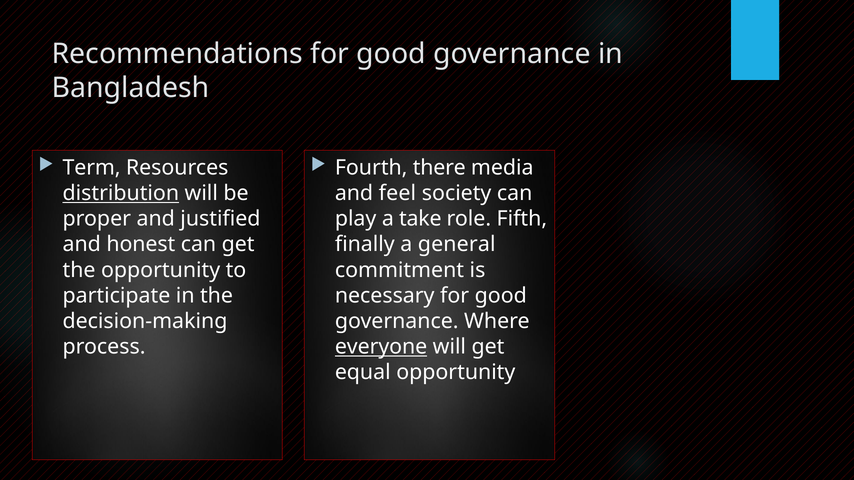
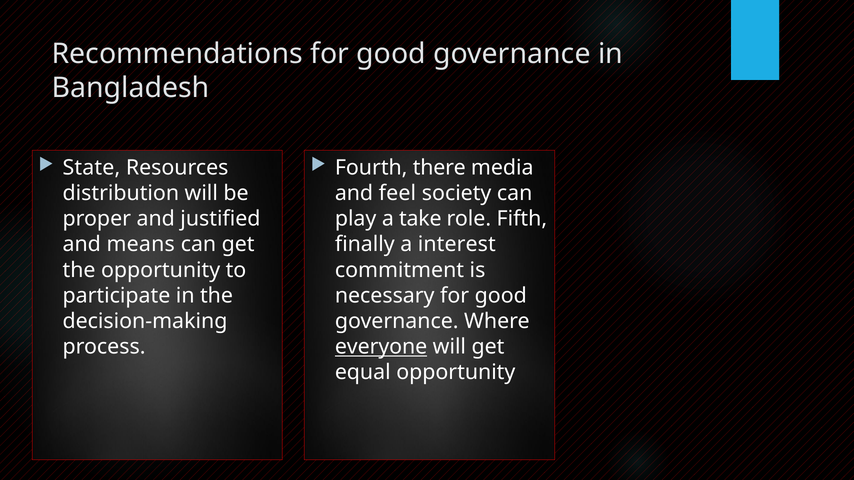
Term: Term -> State
distribution underline: present -> none
honest: honest -> means
general: general -> interest
